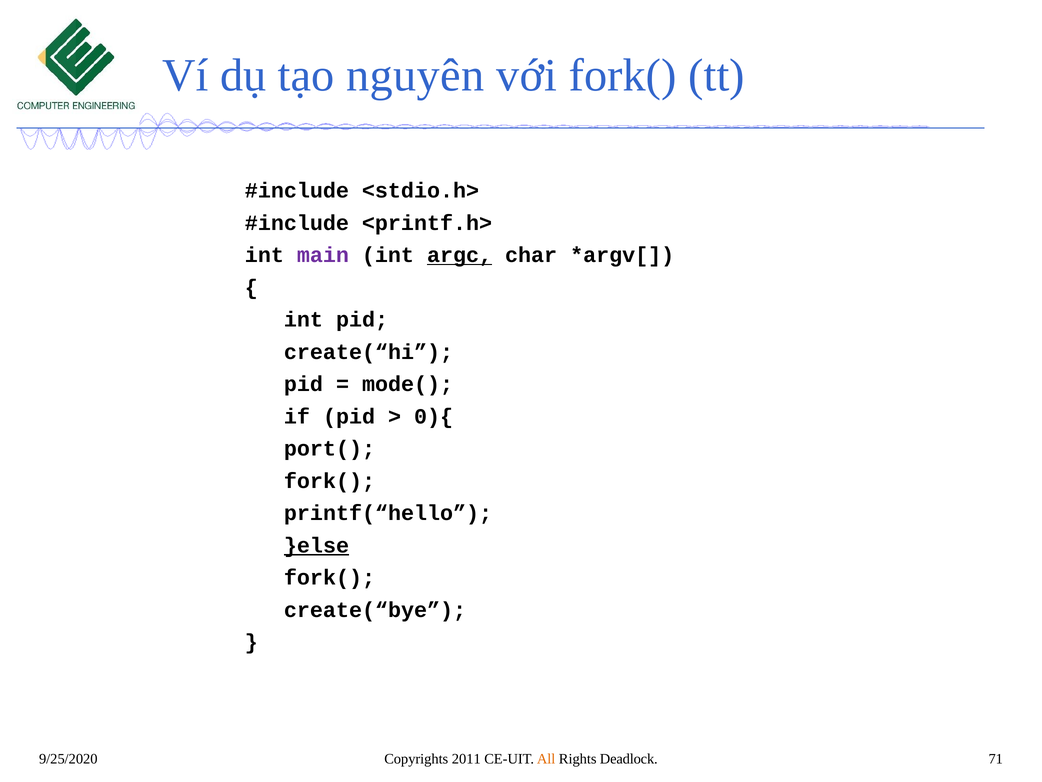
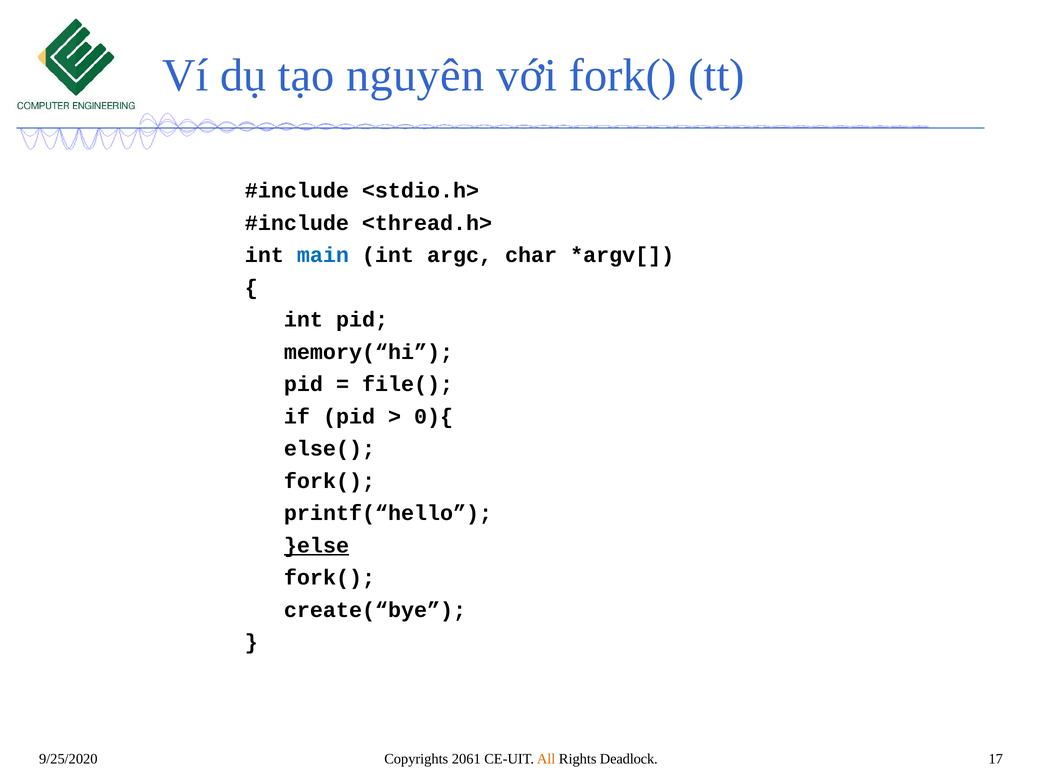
<printf.h>: <printf.h> -> <thread.h>
main colour: purple -> blue
argc underline: present -> none
create(“hi: create(“hi -> memory(“hi
mode(: mode( -> file(
port(: port( -> else(
2011: 2011 -> 2061
71: 71 -> 17
